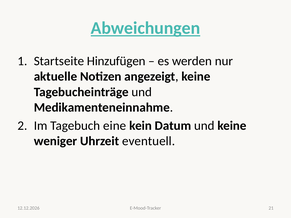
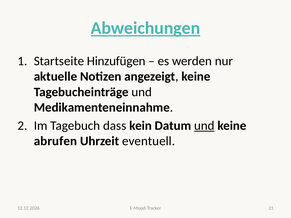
eine: eine -> dass
und at (204, 126) underline: none -> present
weniger: weniger -> abrufen
